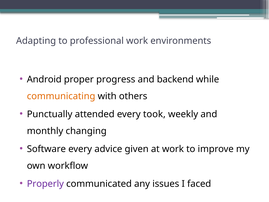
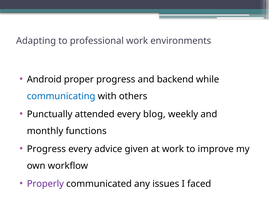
communicating colour: orange -> blue
took: took -> blog
changing: changing -> functions
Software at (46, 149): Software -> Progress
